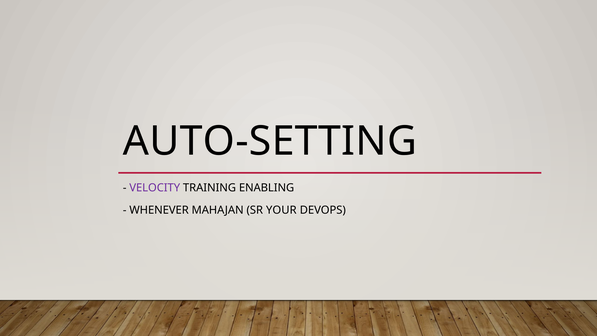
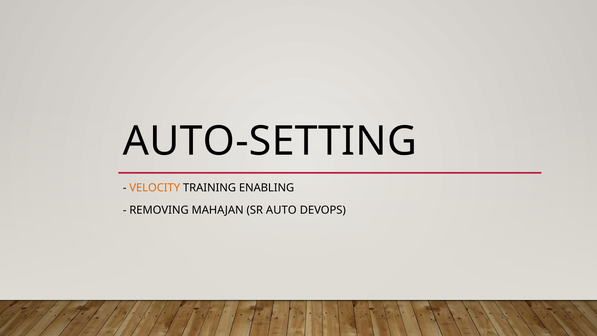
VELOCITY colour: purple -> orange
WHENEVER: WHENEVER -> REMOVING
YOUR: YOUR -> AUTO
